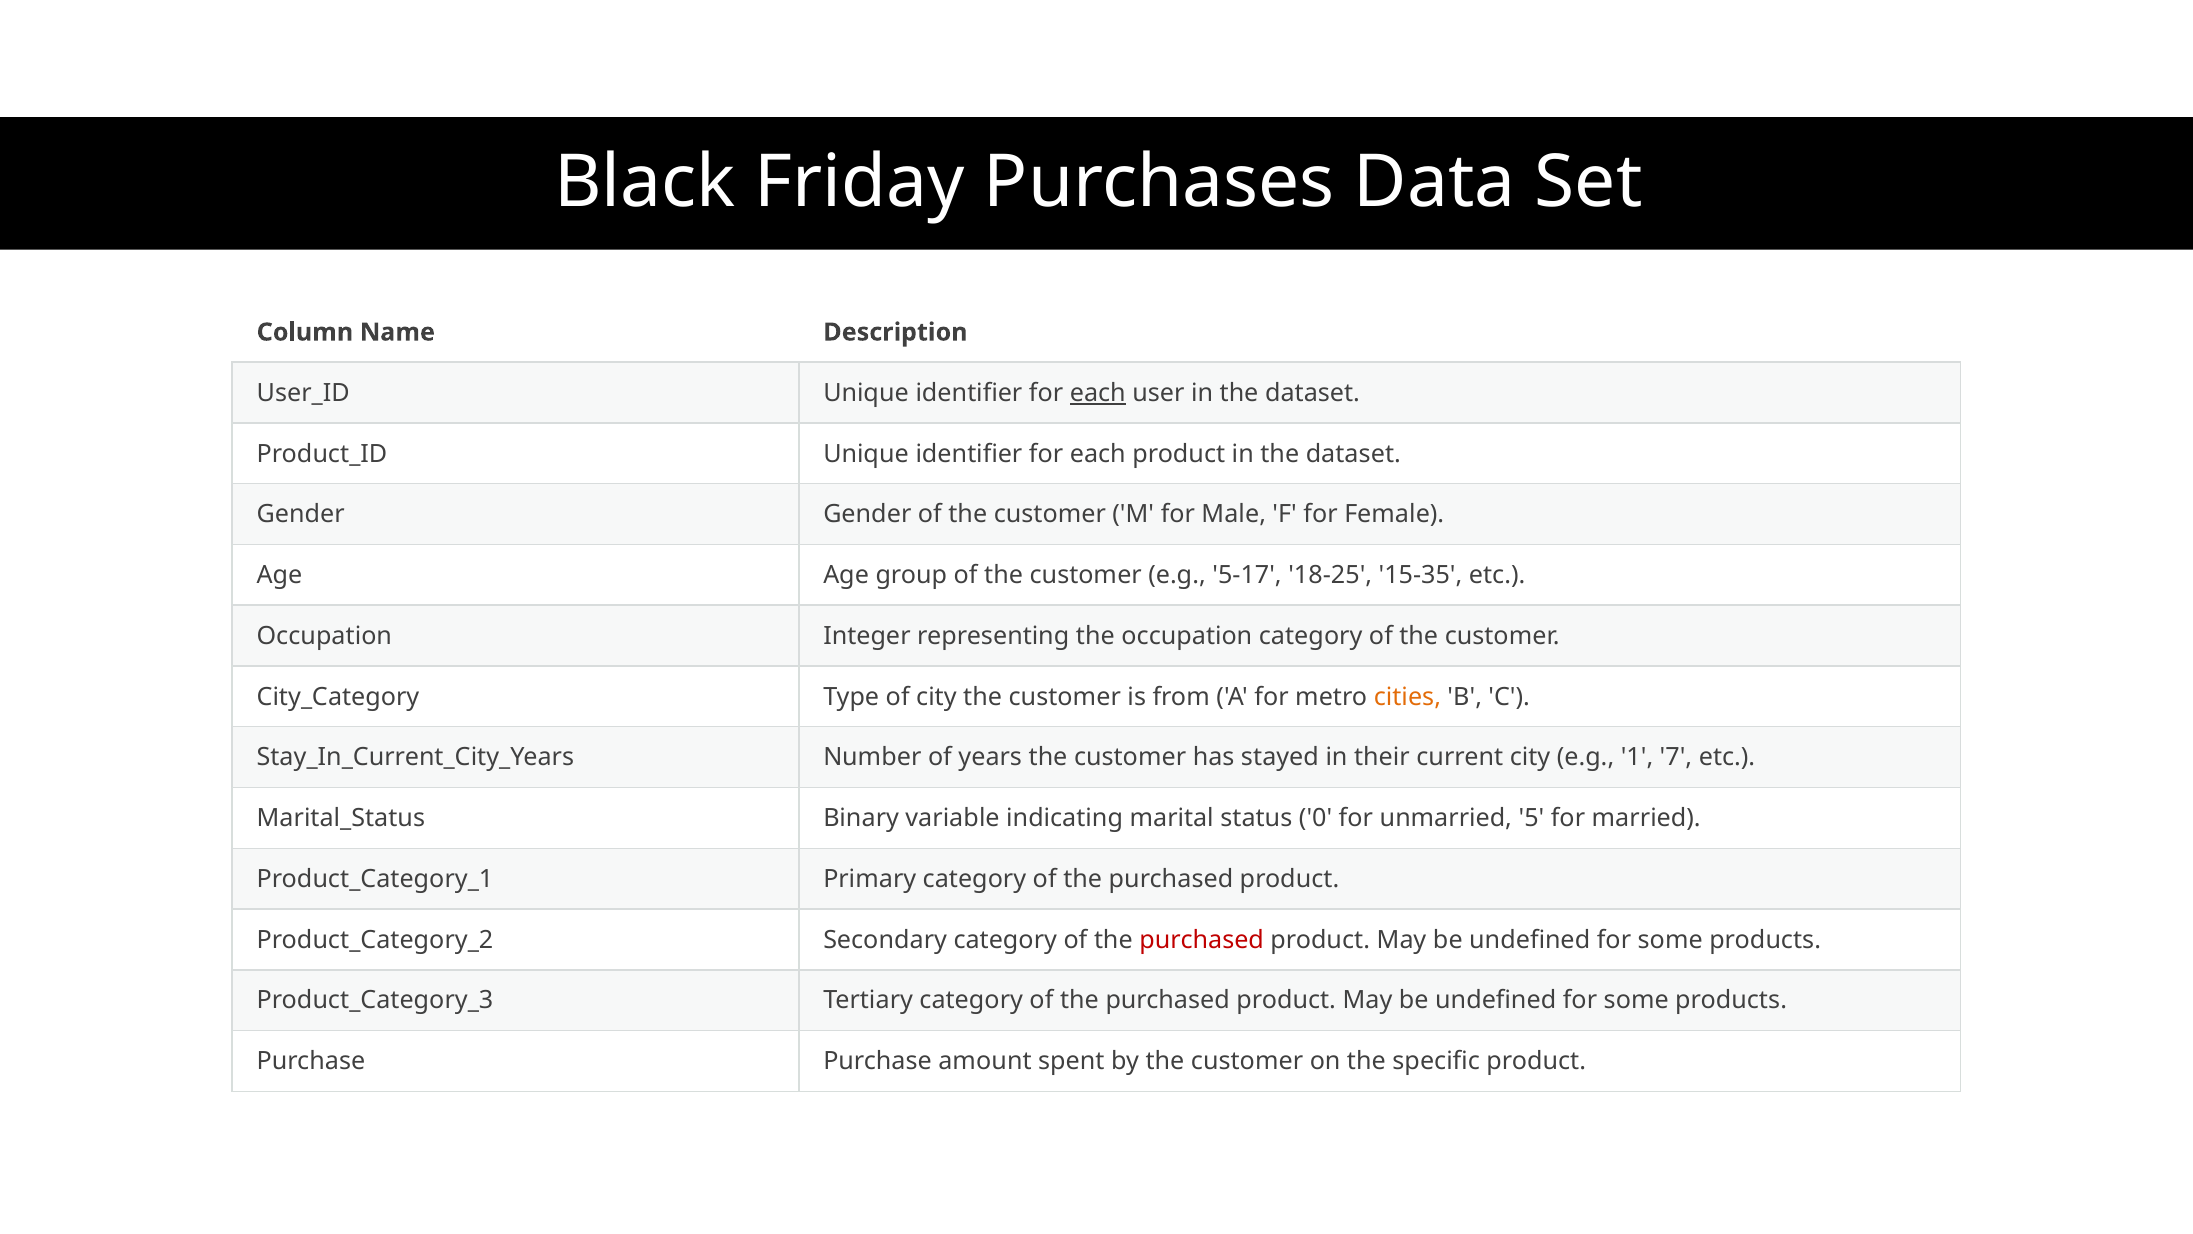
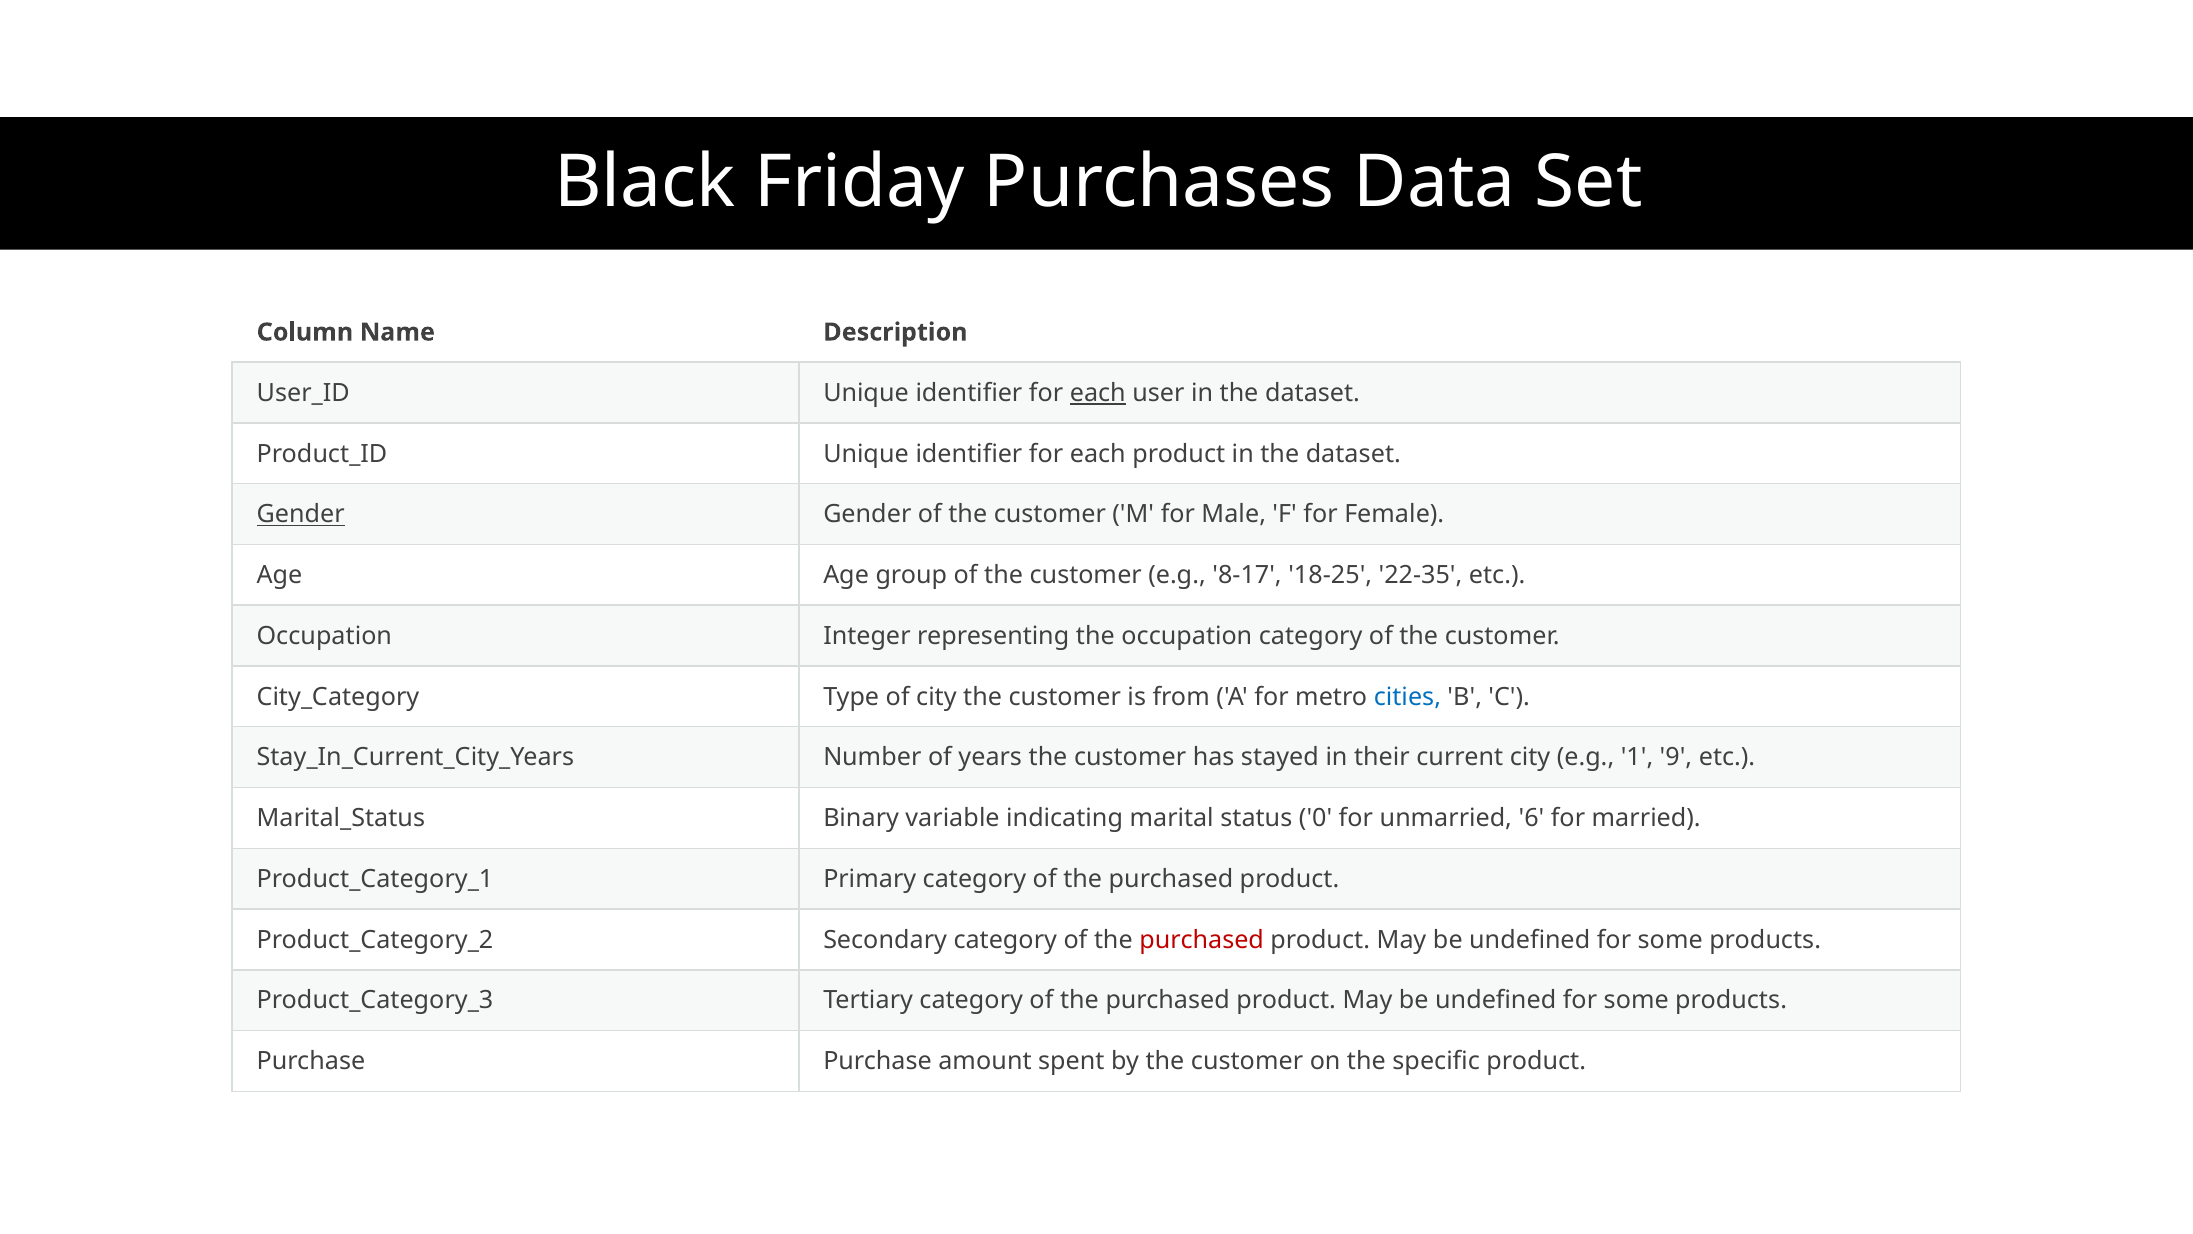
Gender at (301, 514) underline: none -> present
5-17: 5-17 -> 8-17
15-35: 15-35 -> 22-35
cities colour: orange -> blue
7: 7 -> 9
5: 5 -> 6
